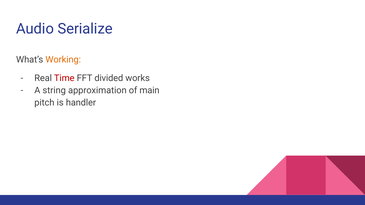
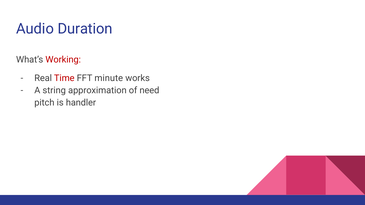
Serialize: Serialize -> Duration
Working colour: orange -> red
divided: divided -> minute
main: main -> need
